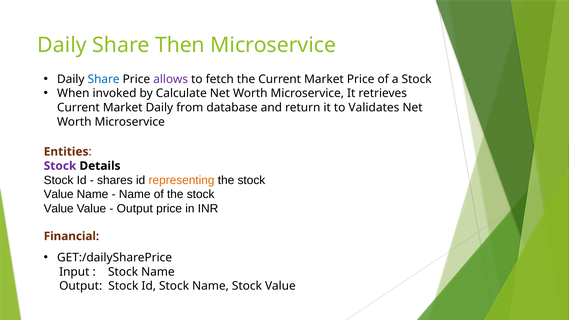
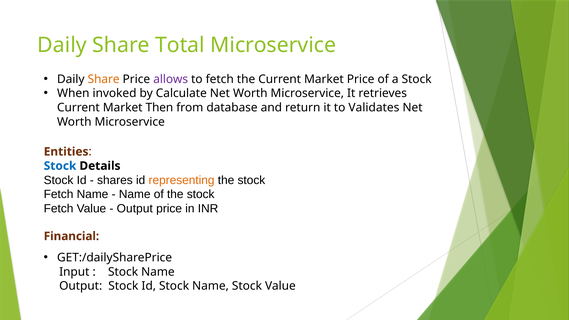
Then: Then -> Total
Share at (104, 79) colour: blue -> orange
Market Daily: Daily -> Then
Stock at (60, 166) colour: purple -> blue
Value at (59, 194): Value -> Fetch
Value at (59, 209): Value -> Fetch
